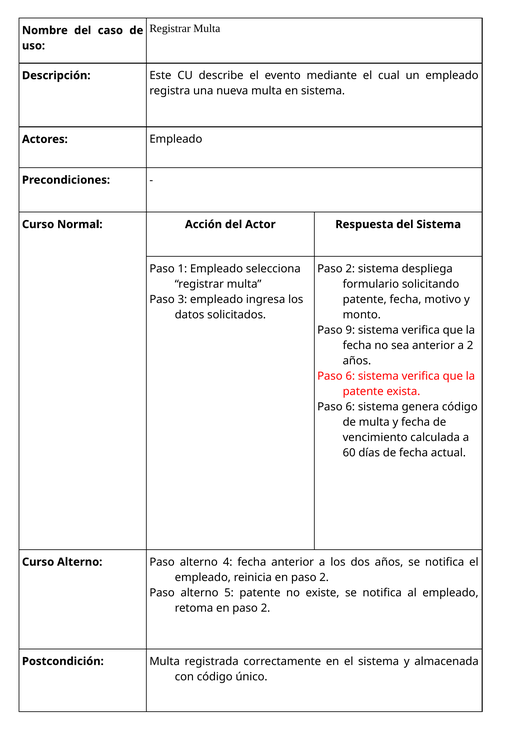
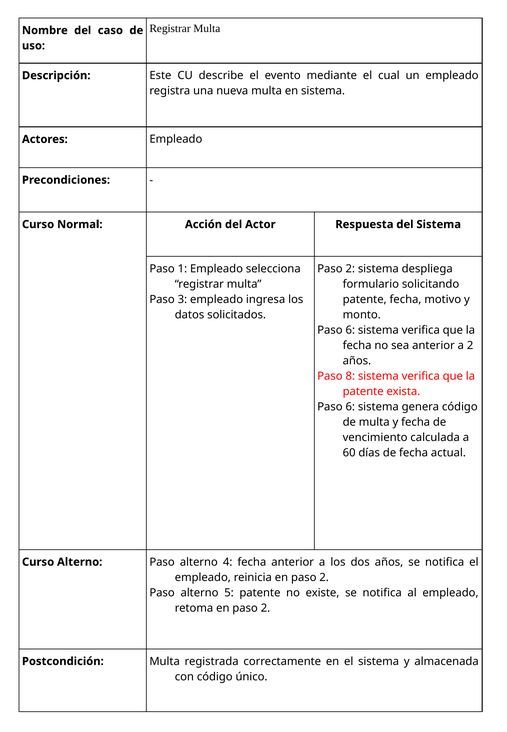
9 at (350, 330): 9 -> 6
6 at (350, 376): 6 -> 8
